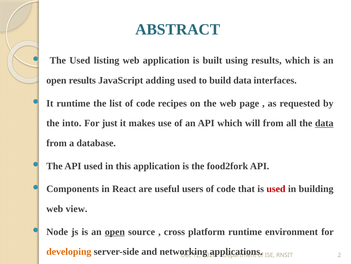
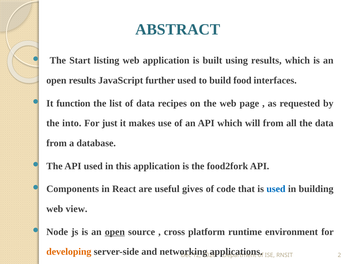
The Used: Used -> Start
adding: adding -> further
build data: data -> food
It runtime: runtime -> function
list of code: code -> data
data at (324, 123) underline: present -> none
users: users -> gives
used at (276, 188) colour: red -> blue
